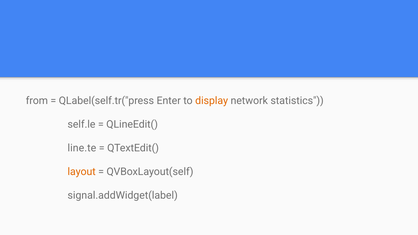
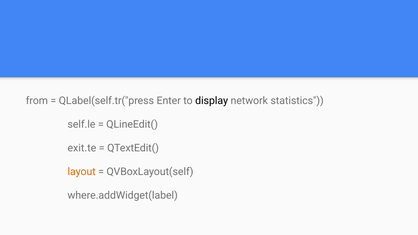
display colour: orange -> black
line.te: line.te -> exit.te
signal.addWidget(label: signal.addWidget(label -> where.addWidget(label
